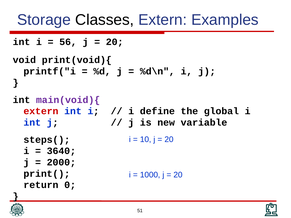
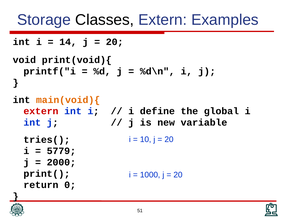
56: 56 -> 14
main(void){ colour: purple -> orange
steps(: steps( -> tries(
3640: 3640 -> 5779
